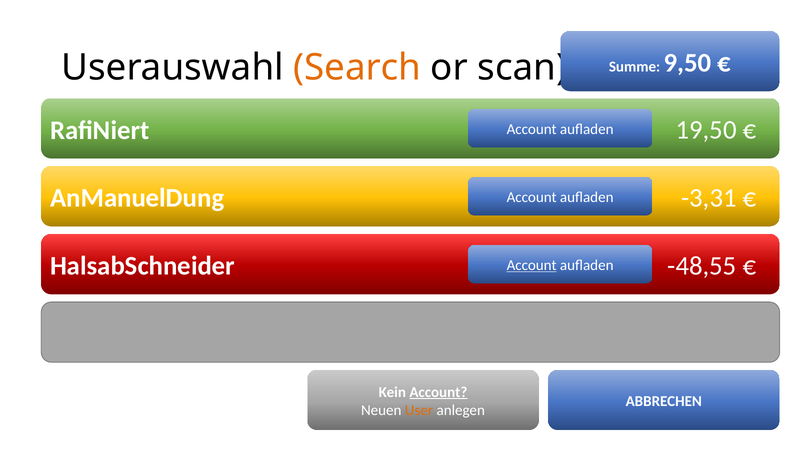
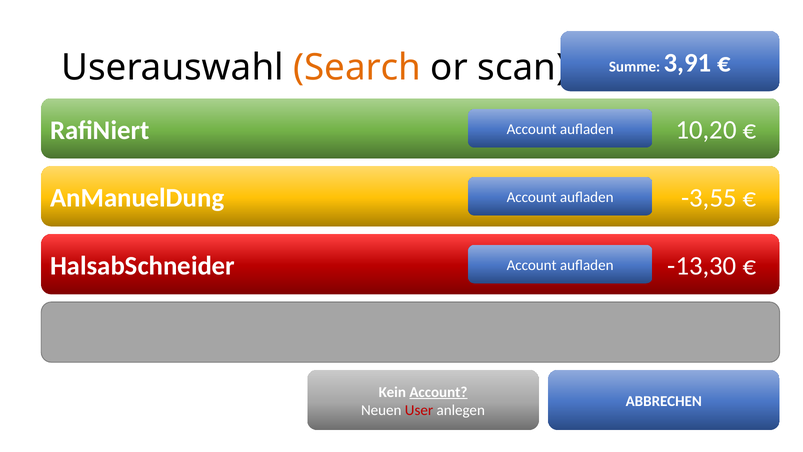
9,50: 9,50 -> 3,91
19,50: 19,50 -> 10,20
-3,31: -3,31 -> -3,55
-48,55: -48,55 -> -13,30
Account at (532, 265) underline: present -> none
User colour: orange -> red
